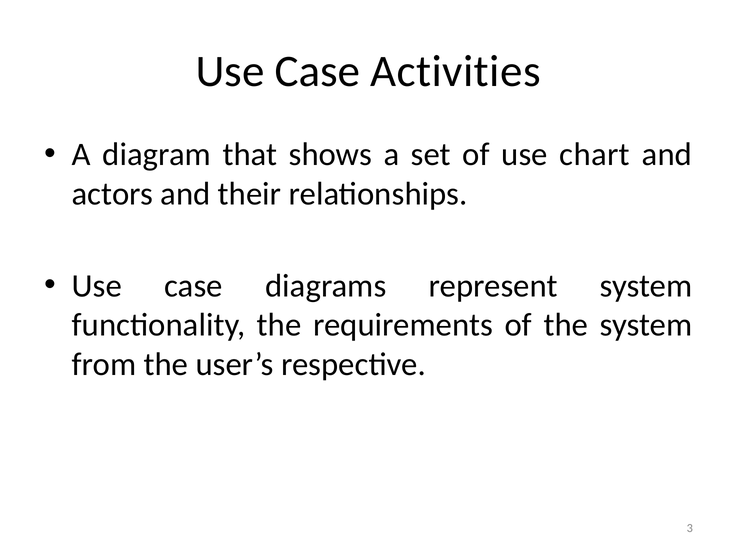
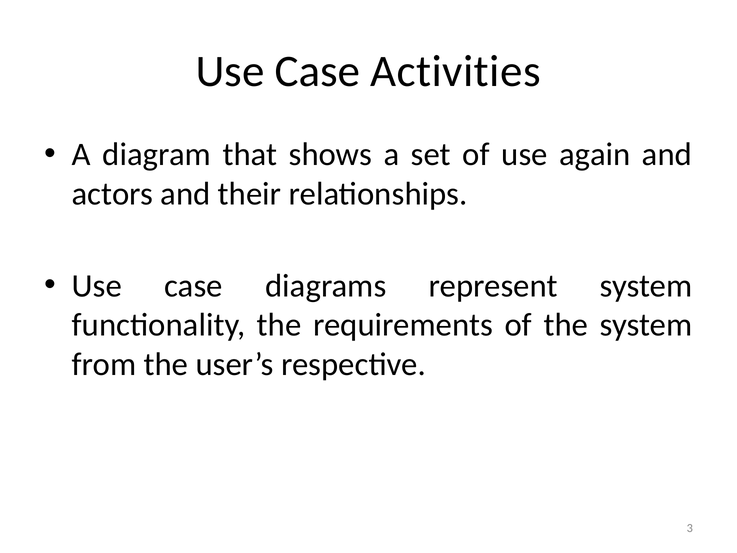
chart: chart -> again
